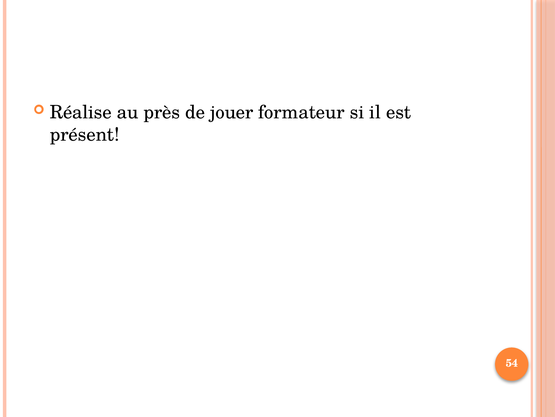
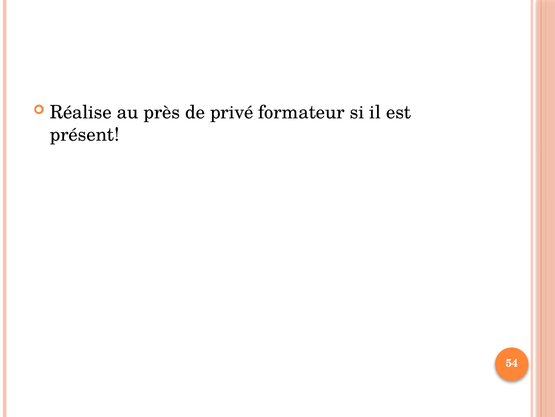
jouer: jouer -> privé
